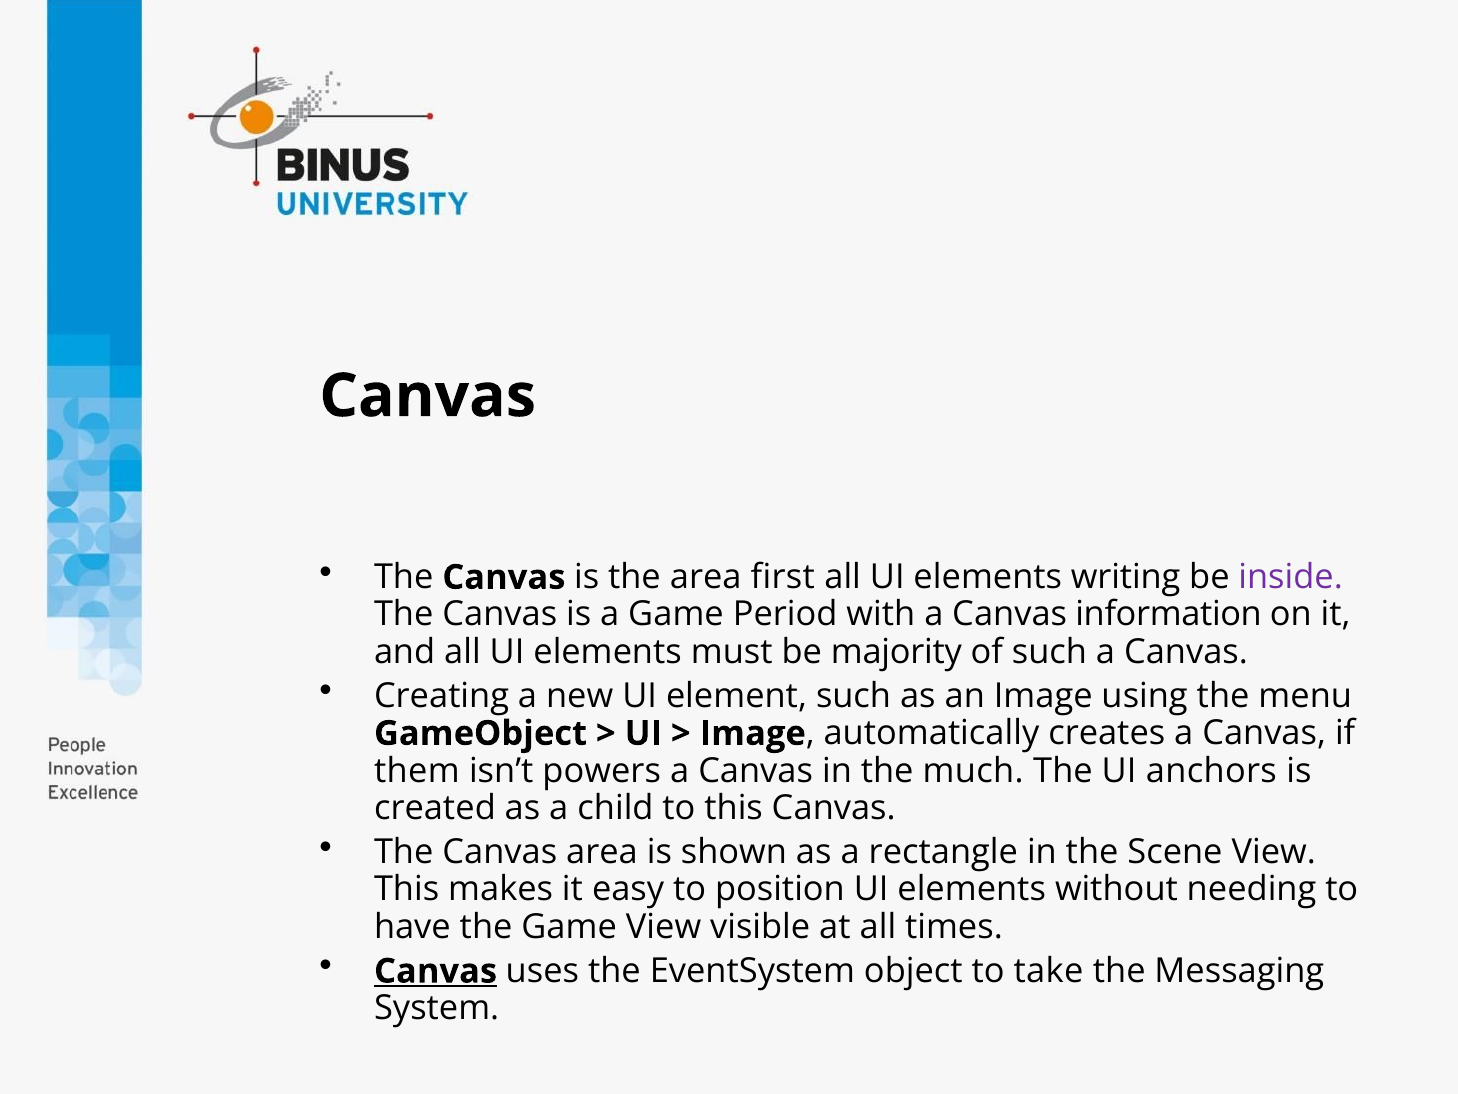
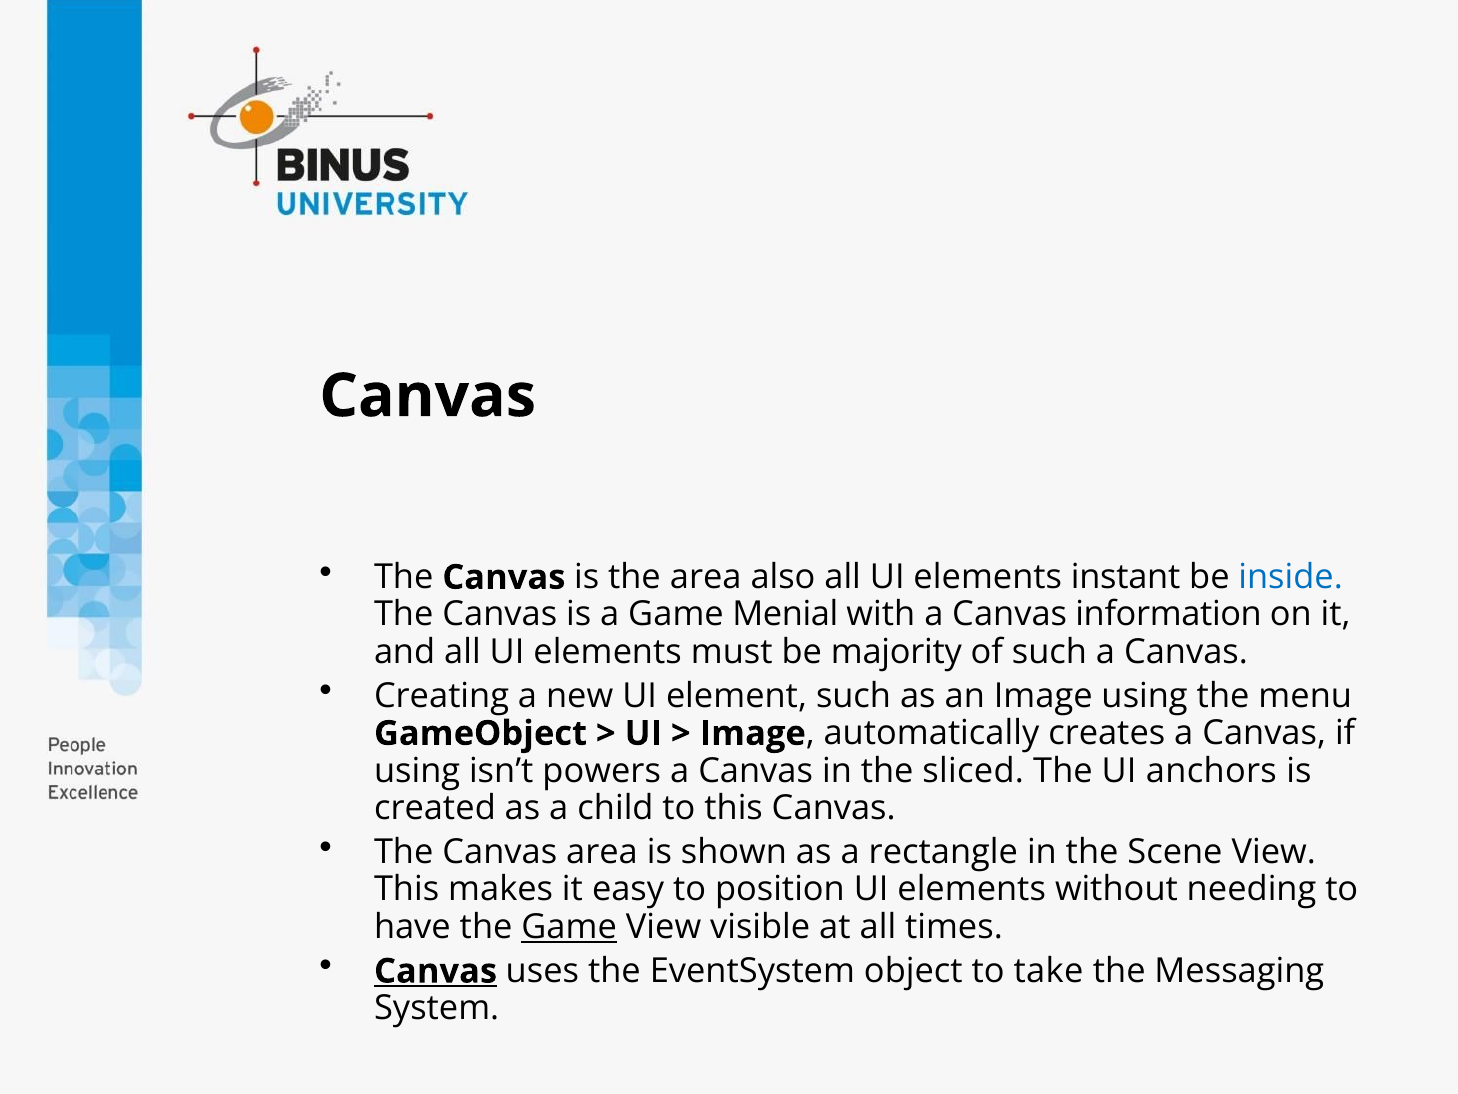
first: first -> also
writing: writing -> instant
inside colour: purple -> blue
Period: Period -> Menial
them at (417, 770): them -> using
much: much -> sliced
Game at (569, 926) underline: none -> present
